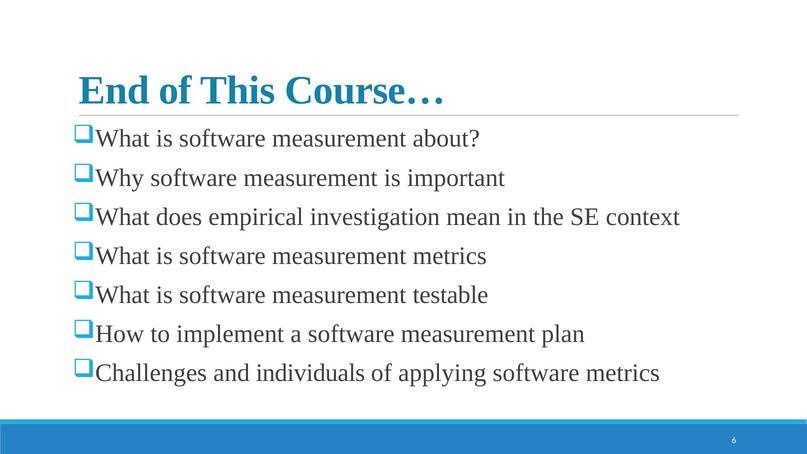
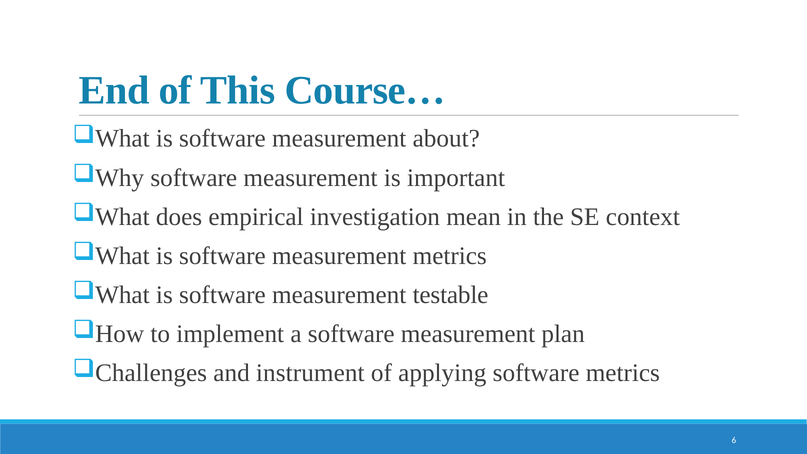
individuals: individuals -> instrument
